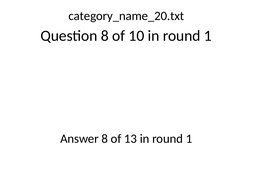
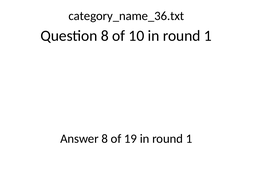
category_name_20.txt: category_name_20.txt -> category_name_36.txt
13: 13 -> 19
